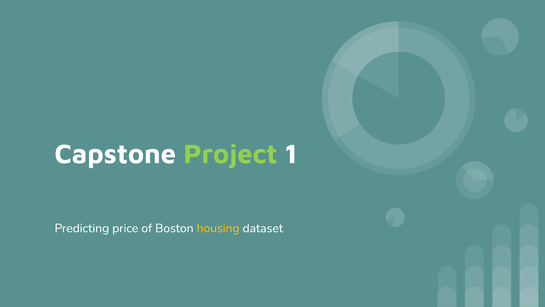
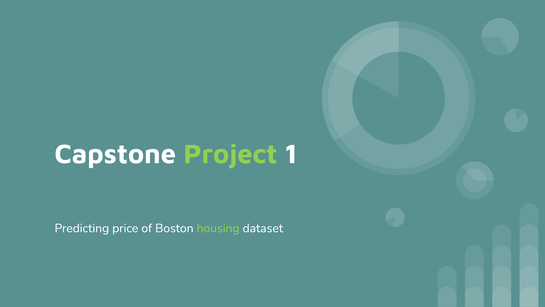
housing colour: yellow -> light green
